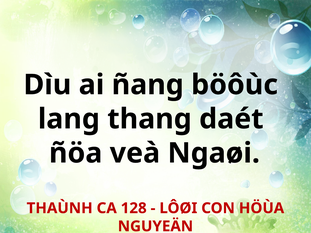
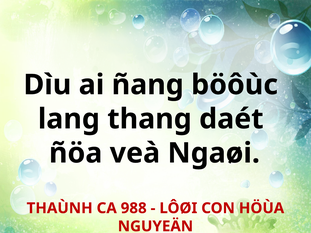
128: 128 -> 988
